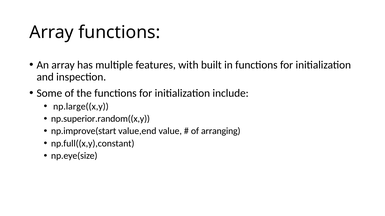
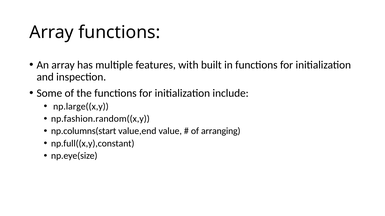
np.superior.random((x,y: np.superior.random((x,y -> np.fashion.random((x,y
np.improve(start: np.improve(start -> np.columns(start
